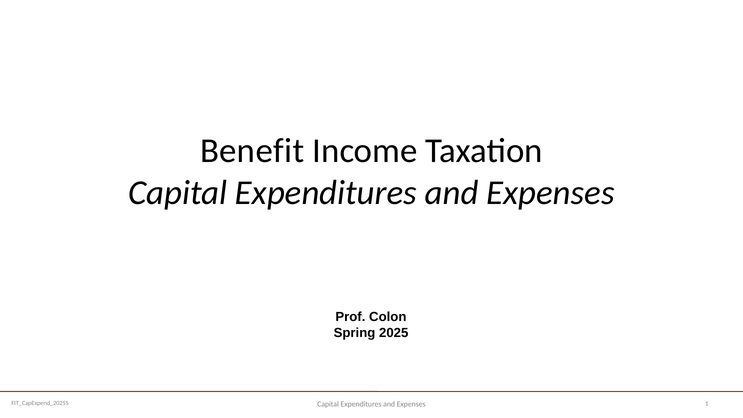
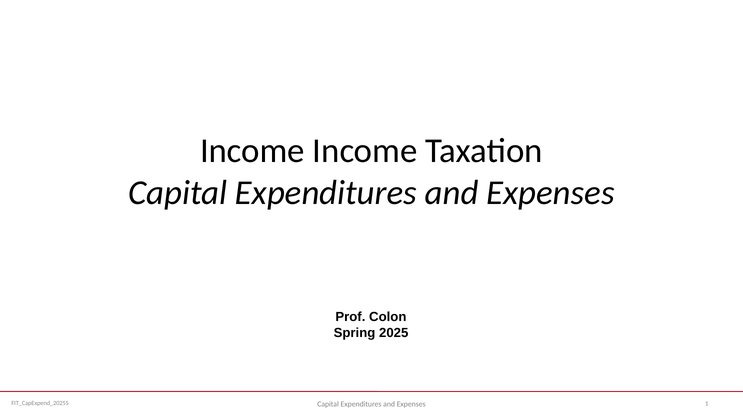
Benefit at (252, 151): Benefit -> Income
